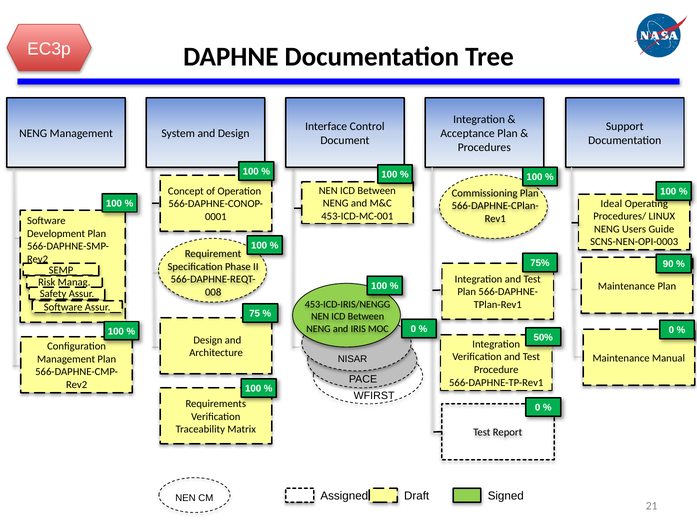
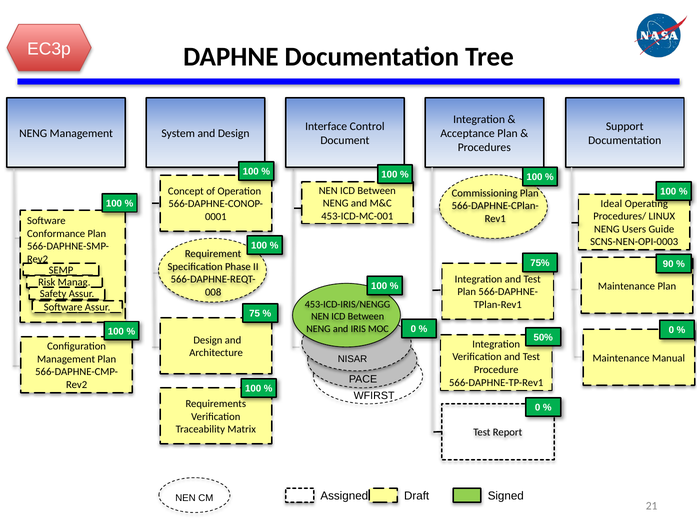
Development: Development -> Conformance
